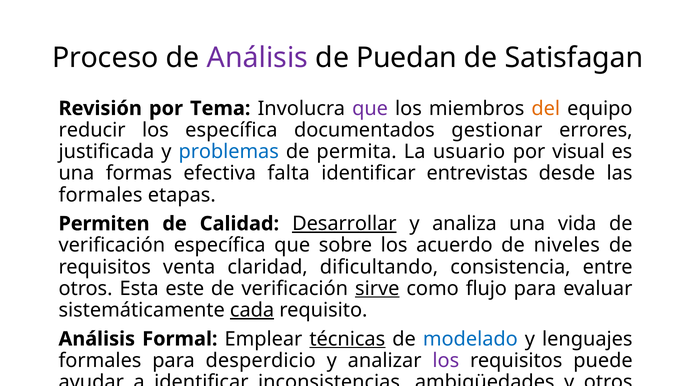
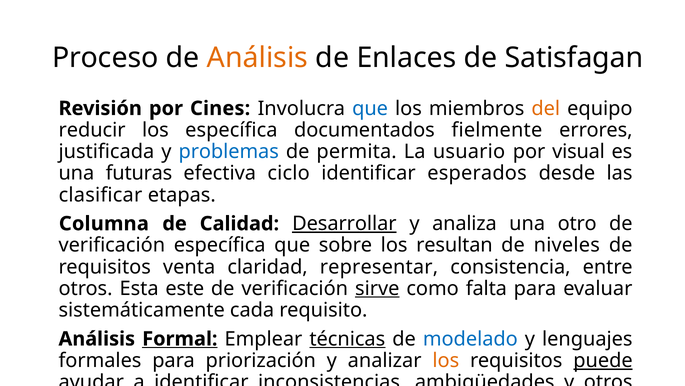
Análisis at (258, 58) colour: purple -> orange
Puedan: Puedan -> Enlaces
Tema: Tema -> Cines
que at (370, 108) colour: purple -> blue
gestionar: gestionar -> fielmente
formas: formas -> futuras
falta: falta -> ciclo
entrevistas: entrevistas -> esperados
formales at (101, 195): formales -> clasificar
Permiten: Permiten -> Columna
vida: vida -> otro
acuerdo: acuerdo -> resultan
dificultando: dificultando -> representar
flujo: flujo -> falta
cada underline: present -> none
Formal underline: none -> present
desperdicio: desperdicio -> priorización
los at (446, 360) colour: purple -> orange
puede underline: none -> present
